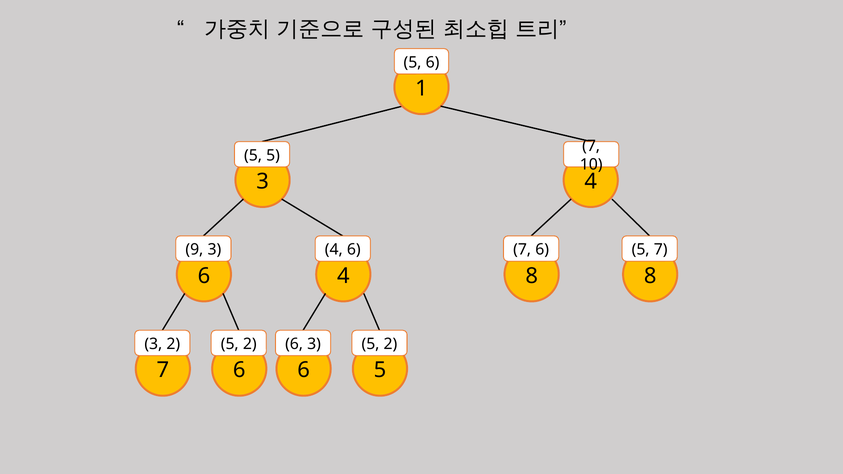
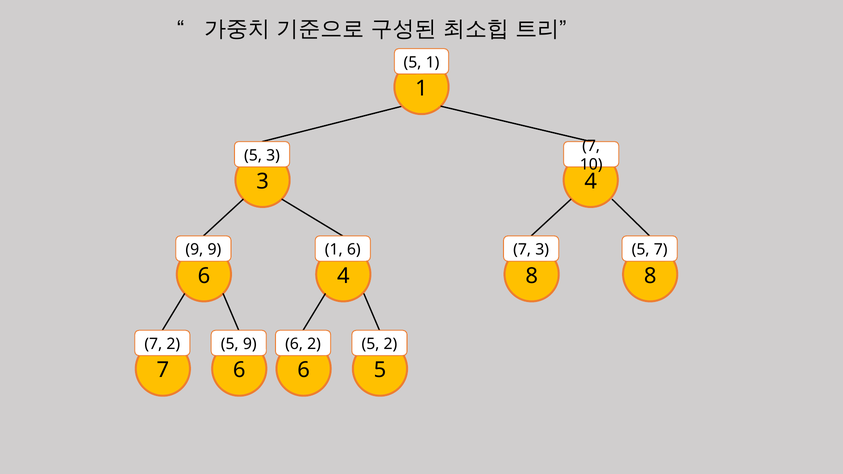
5 6: 6 -> 1
5 at (273, 155): 5 -> 3
9 3: 3 -> 9
4 at (334, 250): 4 -> 1
7 6: 6 -> 3
3 at (153, 344): 3 -> 7
2 at (250, 344): 2 -> 9
3 at (314, 344): 3 -> 2
